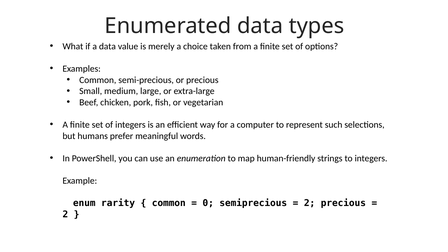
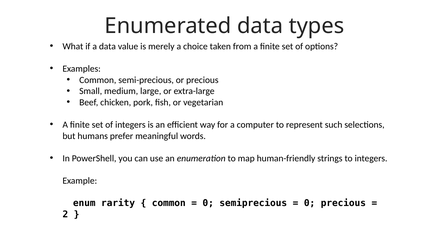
2 at (310, 203): 2 -> 0
